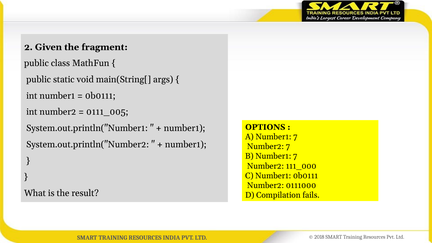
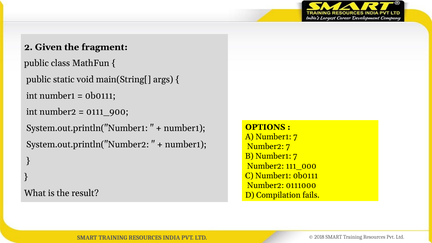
0111_005: 0111_005 -> 0111_900
